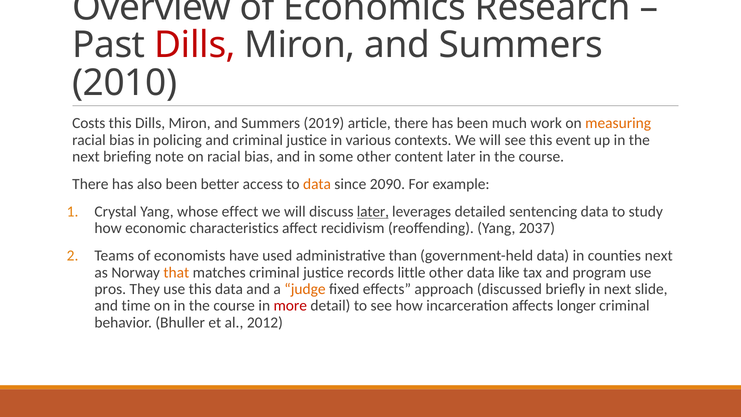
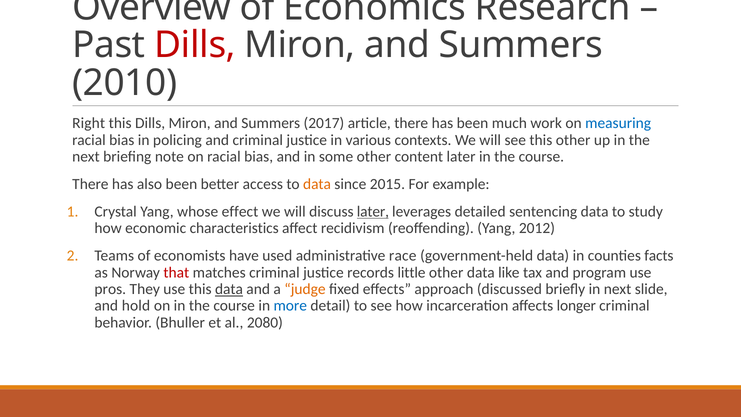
Costs: Costs -> Right
2019: 2019 -> 2017
measuring colour: orange -> blue
this event: event -> other
2090: 2090 -> 2015
2037: 2037 -> 2012
than: than -> race
counties next: next -> facts
that colour: orange -> red
data at (229, 289) underline: none -> present
time: time -> hold
more colour: red -> blue
2012: 2012 -> 2080
